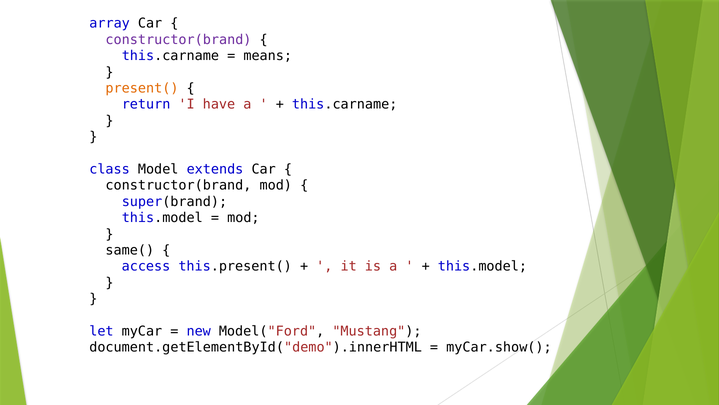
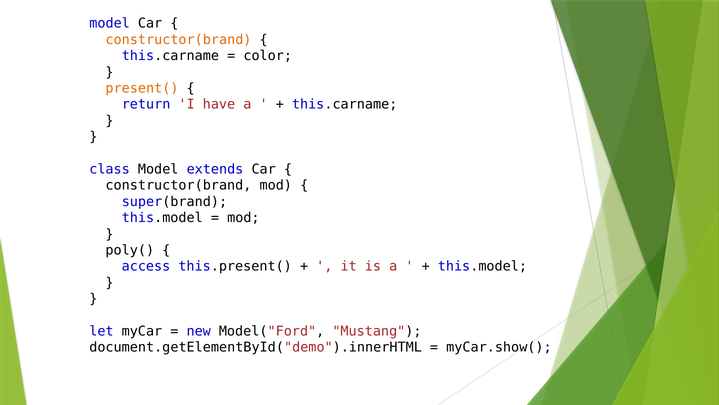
array at (110, 23): array -> model
constructor(brand at (178, 40) colour: purple -> orange
means: means -> color
same(: same( -> poly(
